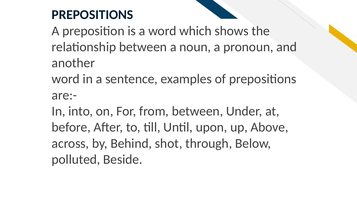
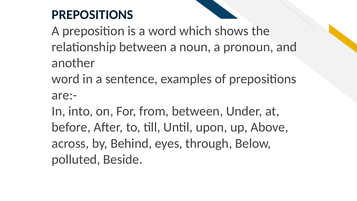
shot: shot -> eyes
